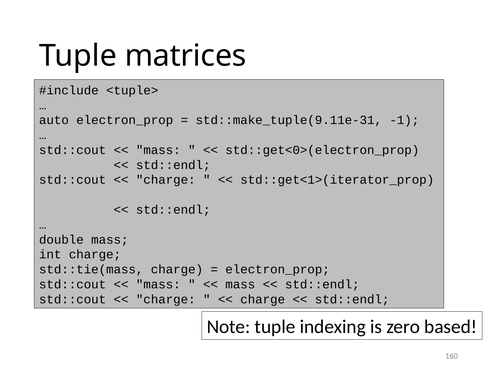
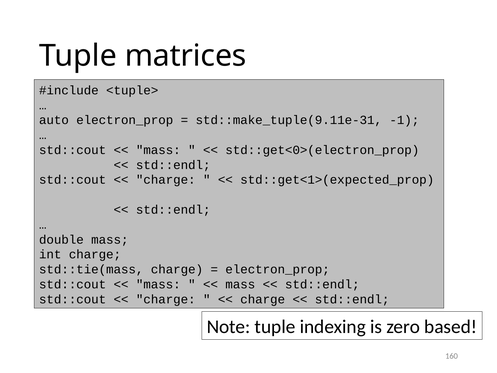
std::get<1>(iterator_prop: std::get<1>(iterator_prop -> std::get<1>(expected_prop
